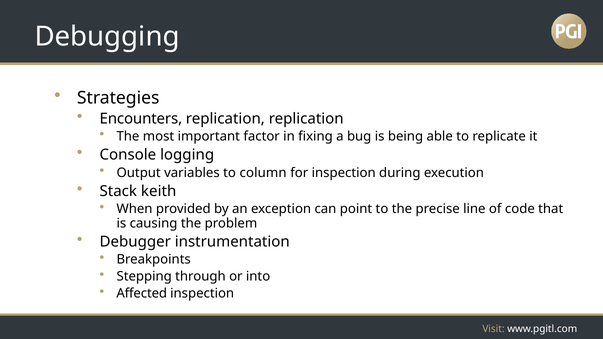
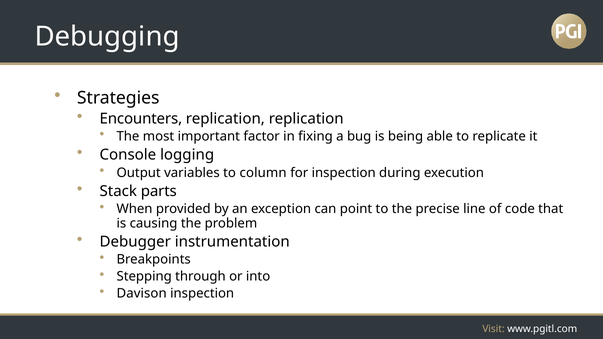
keith: keith -> parts
Affected: Affected -> Davison
